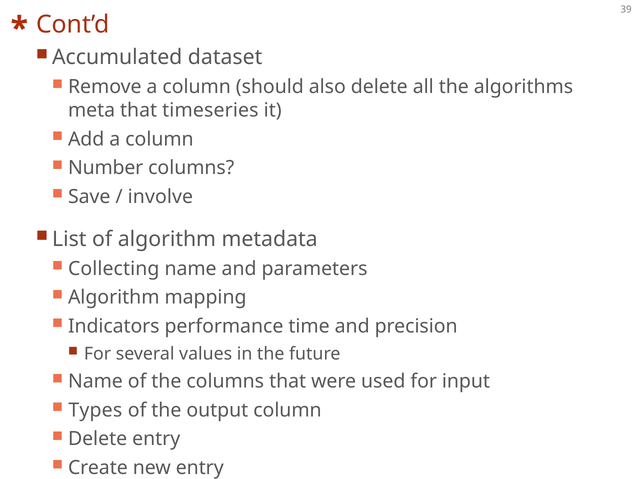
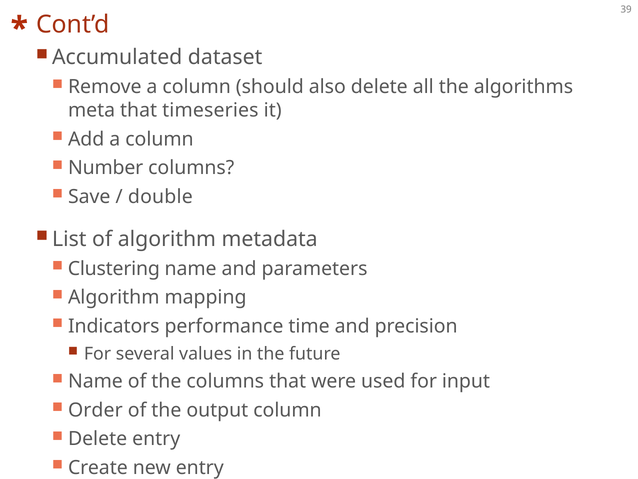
involve: involve -> double
Collecting: Collecting -> Clustering
Types: Types -> Order
